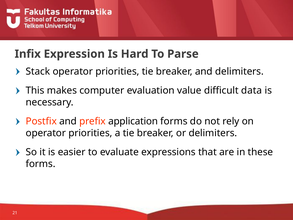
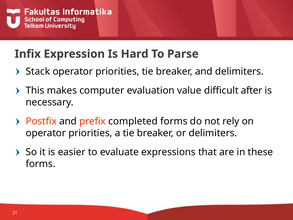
data: data -> after
application: application -> completed
